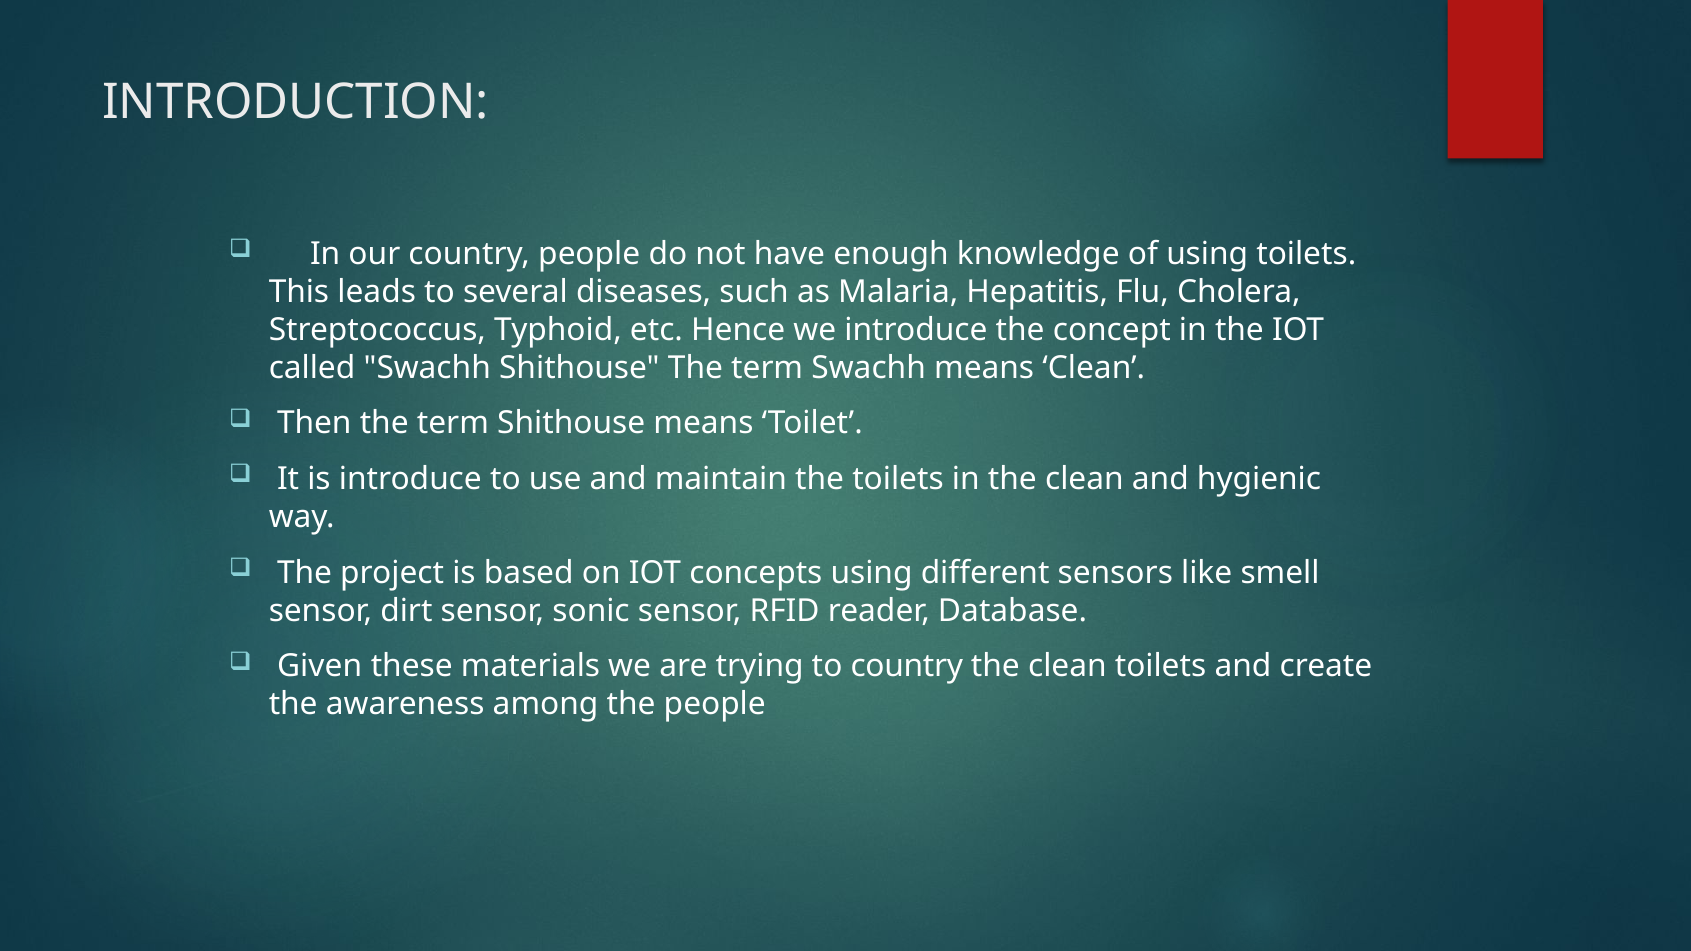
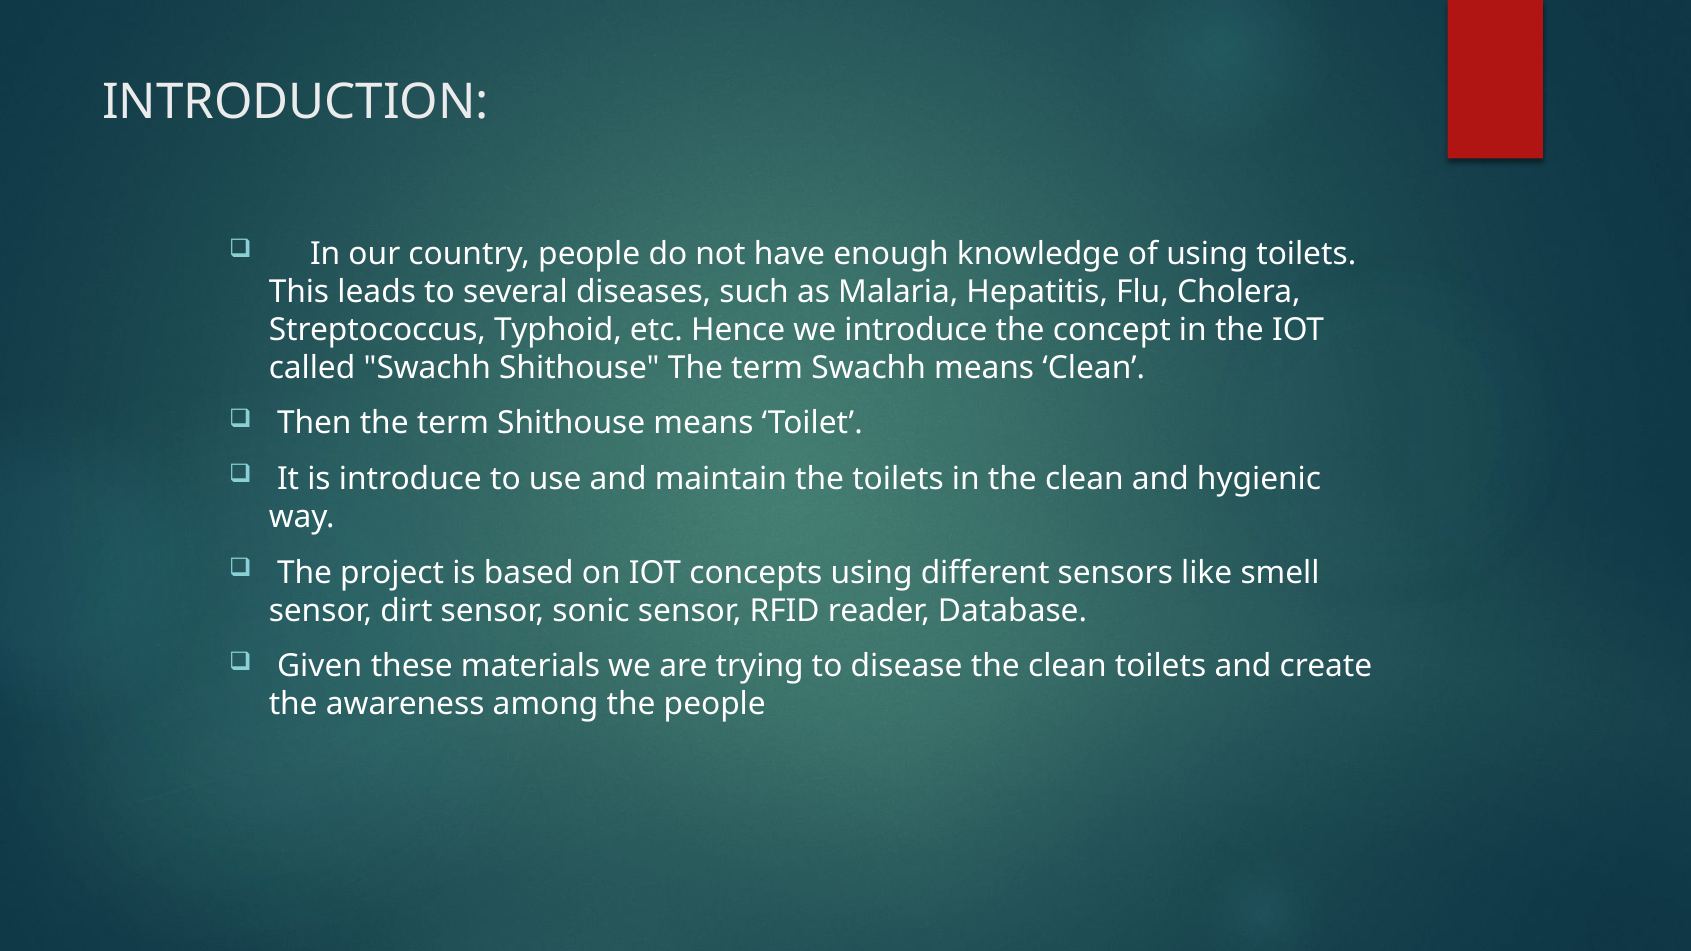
to country: country -> disease
